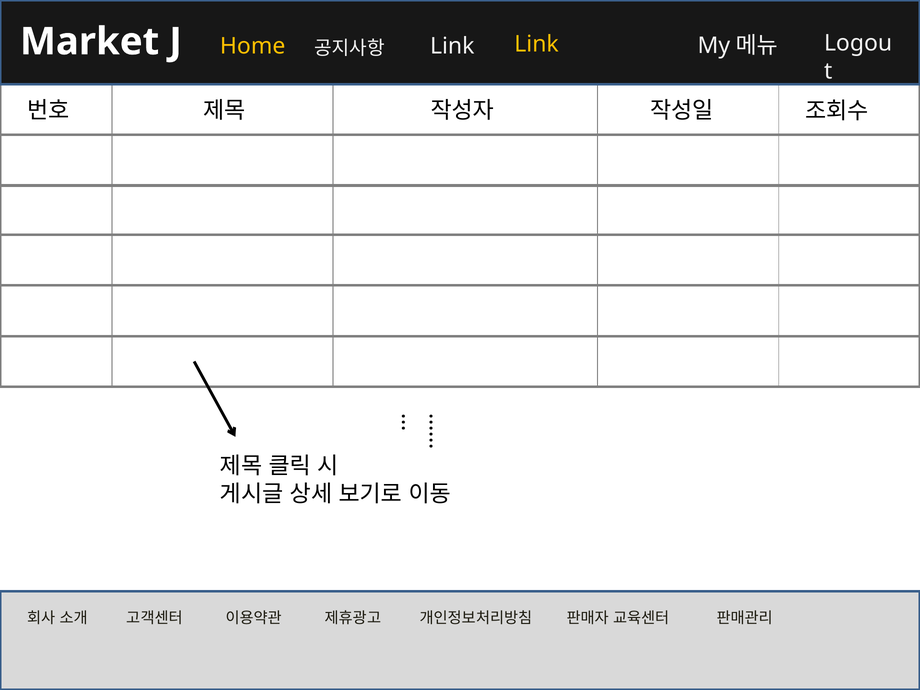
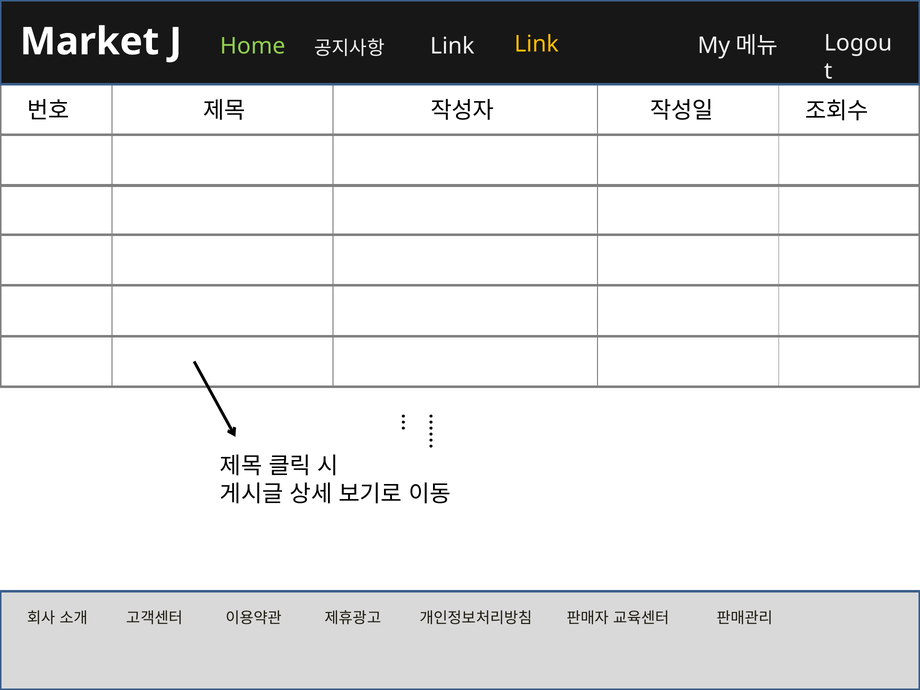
Home colour: yellow -> light green
